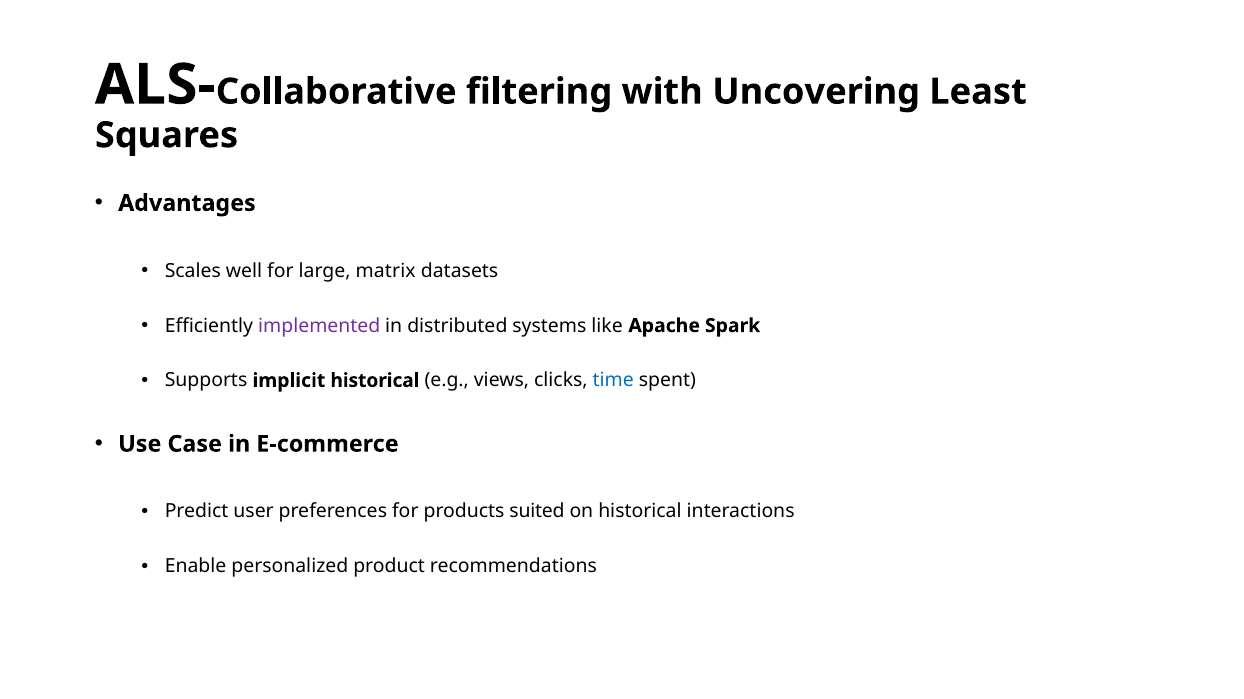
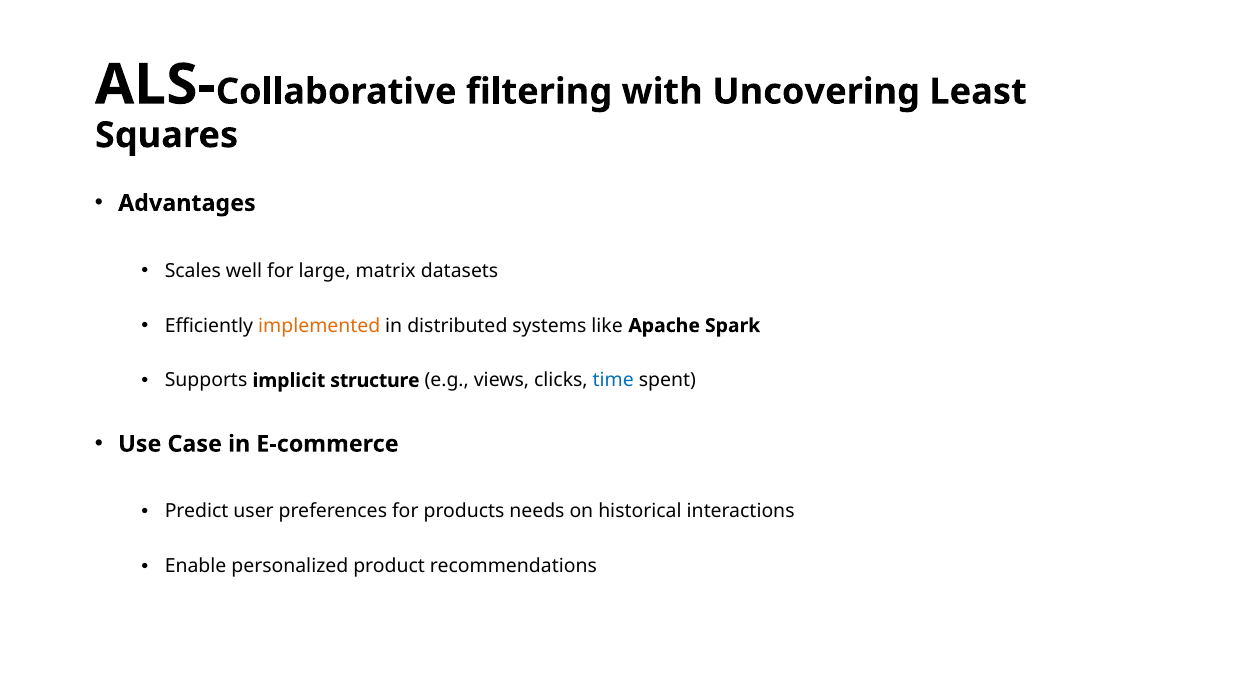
implemented colour: purple -> orange
implicit historical: historical -> structure
suited: suited -> needs
